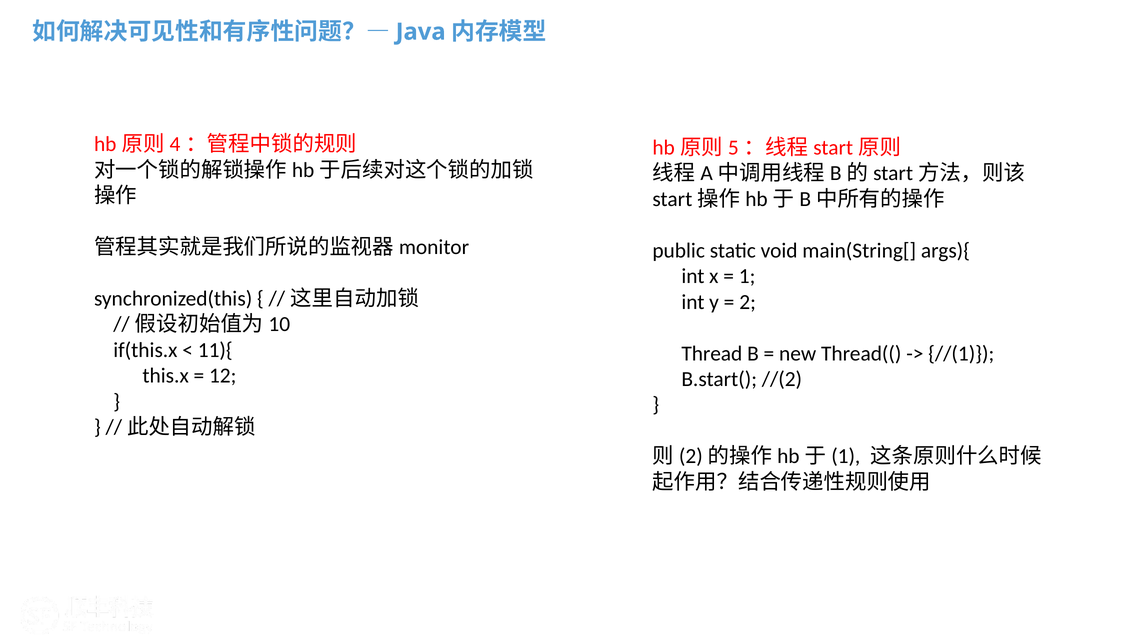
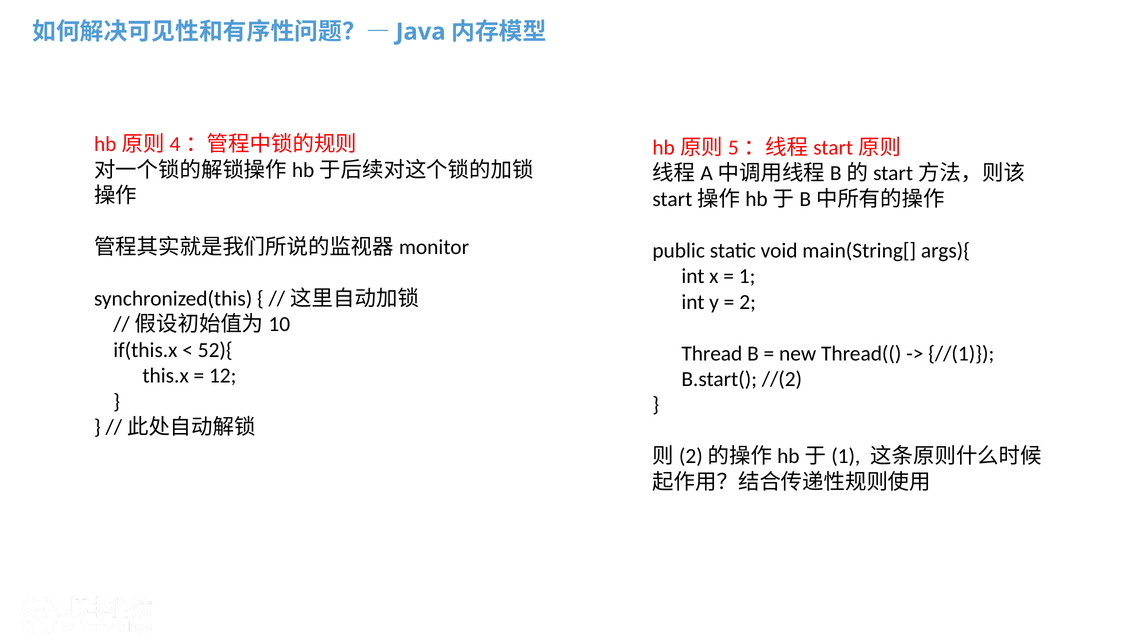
11){: 11){ -> 52){
